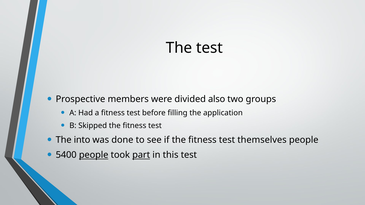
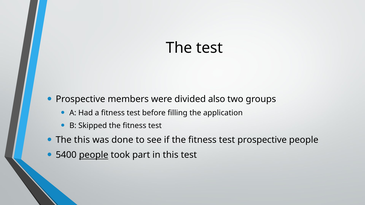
The into: into -> this
test themselves: themselves -> prospective
part underline: present -> none
